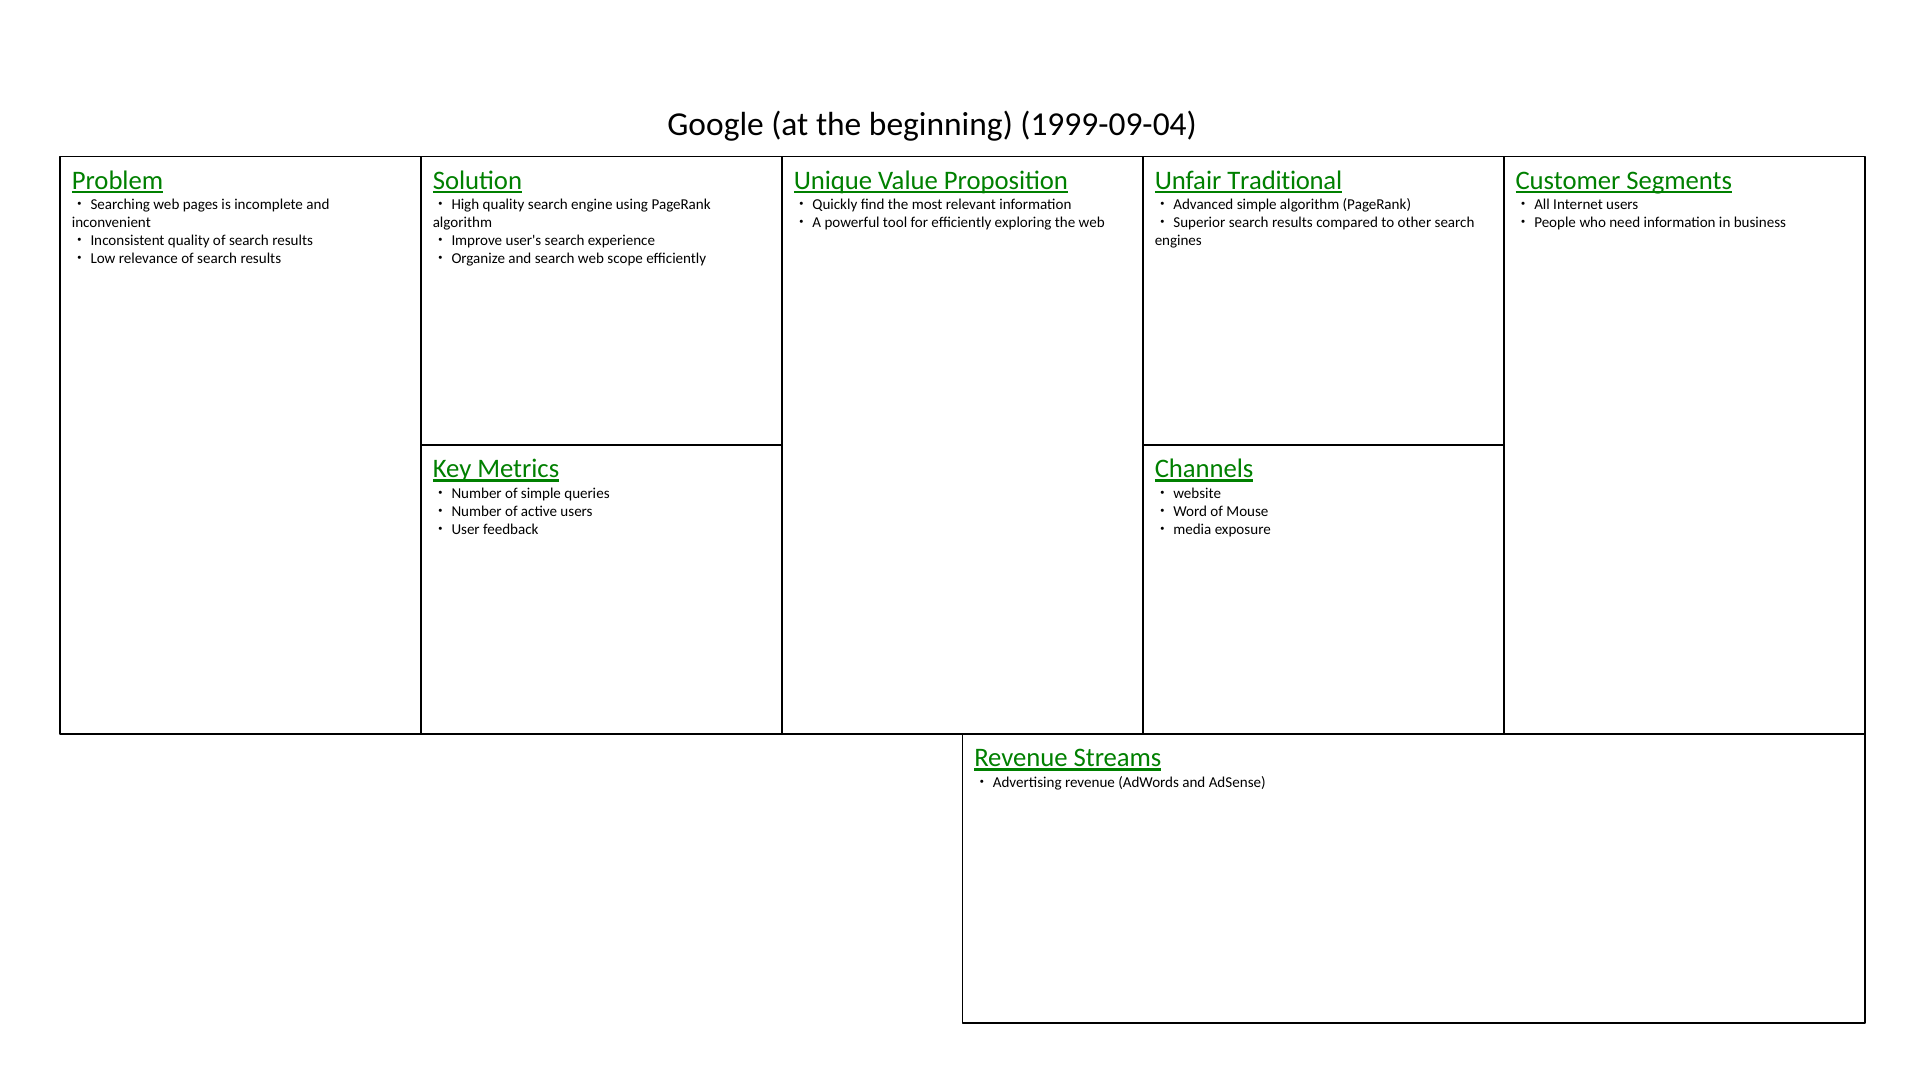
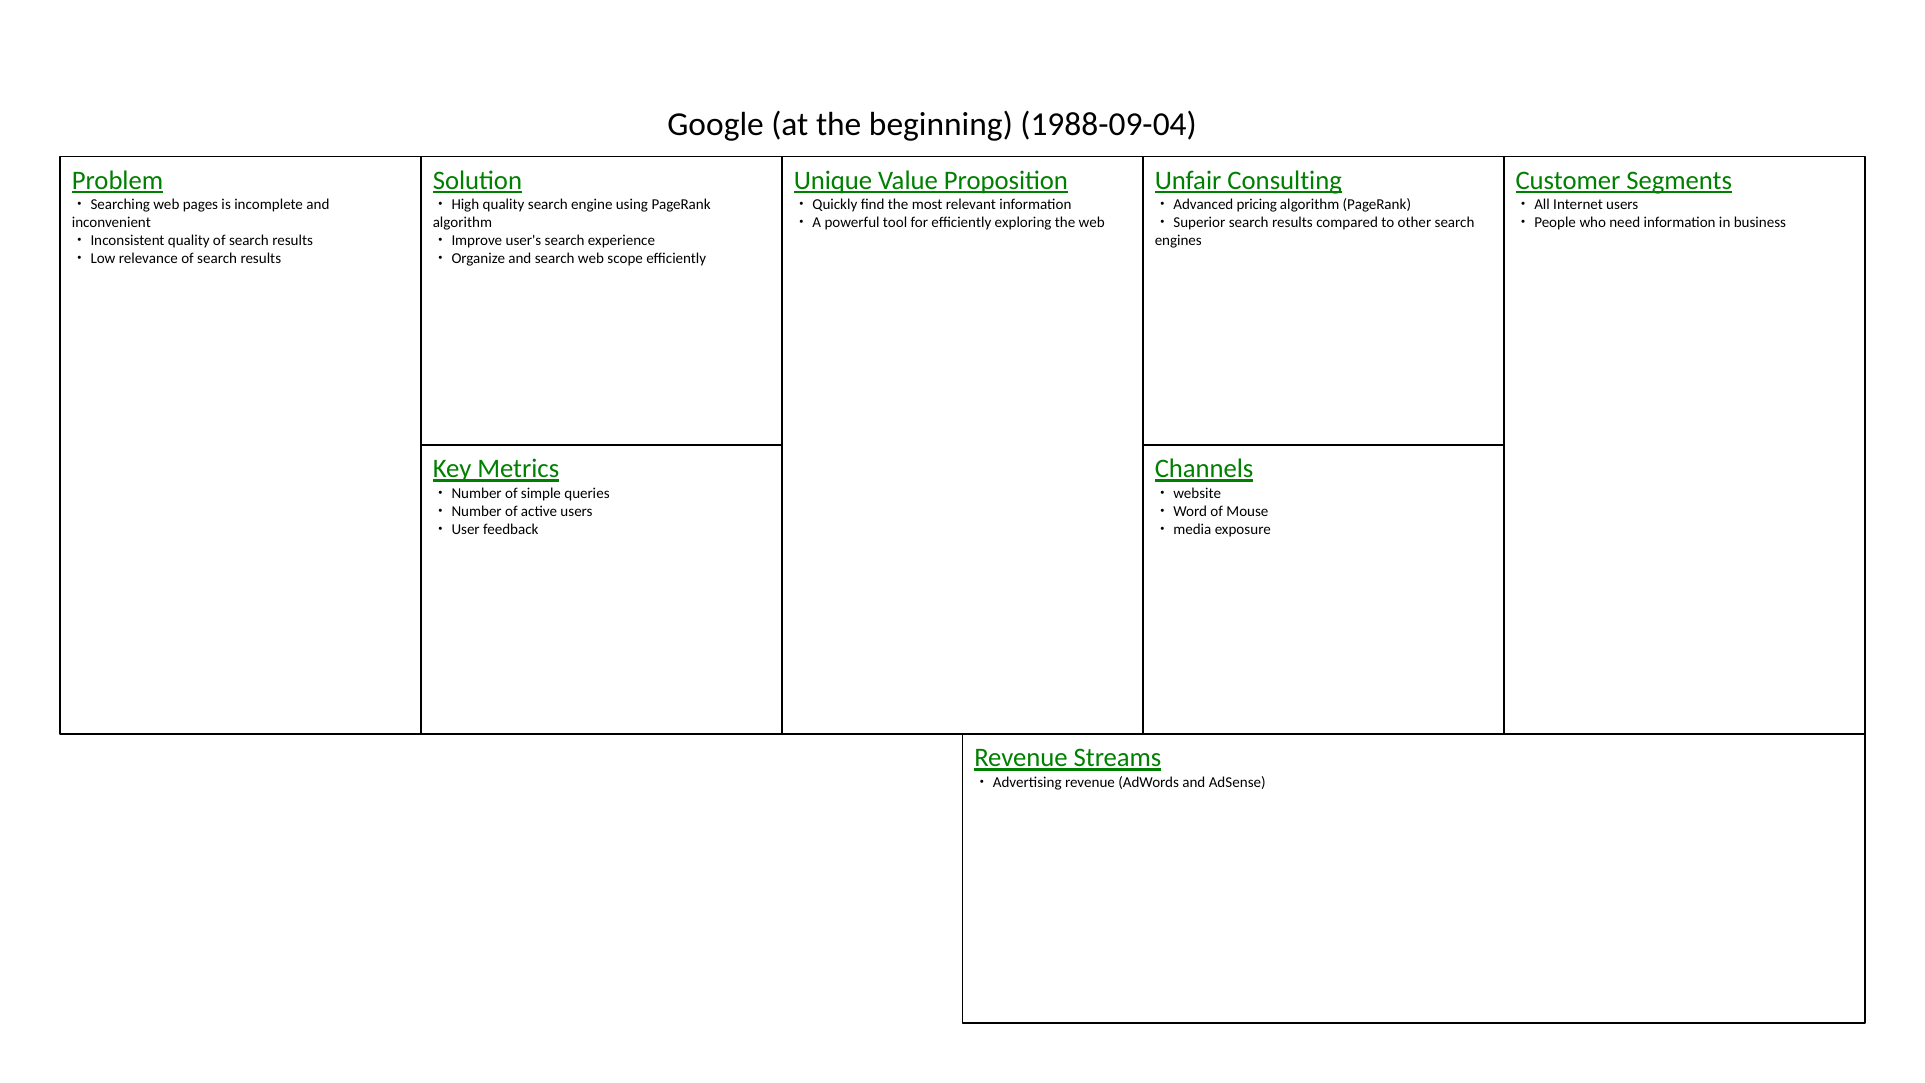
1999-09-04: 1999-09-04 -> 1988-09-04
Traditional: Traditional -> Consulting
simple at (1257, 204): simple -> pricing
